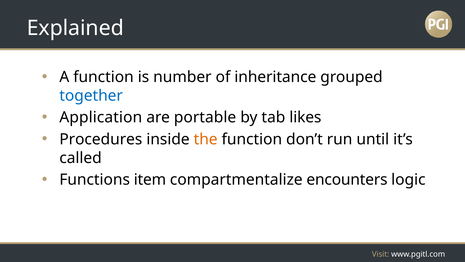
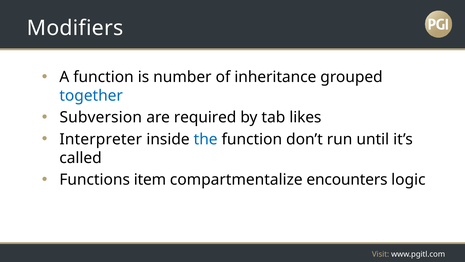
Explained: Explained -> Modifiers
Application: Application -> Subversion
portable: portable -> required
Procedures: Procedures -> Interpreter
the colour: orange -> blue
